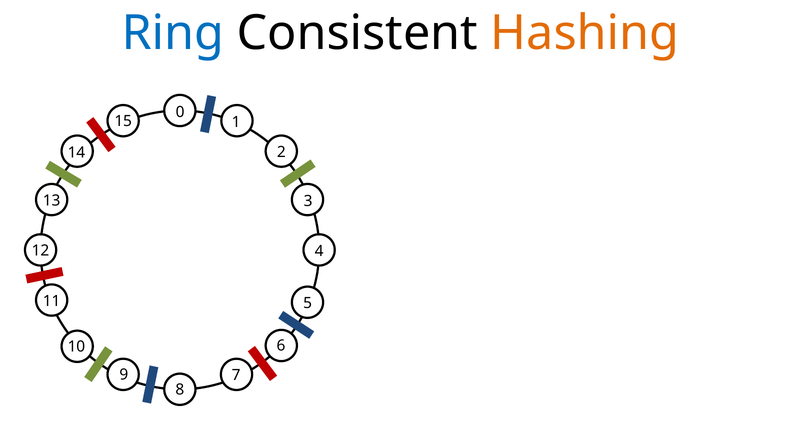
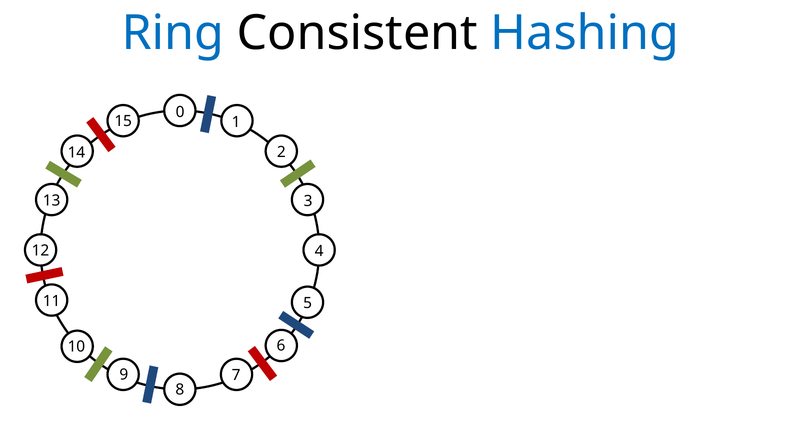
Hashing colour: orange -> blue
